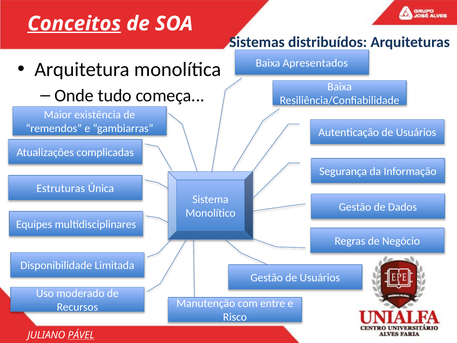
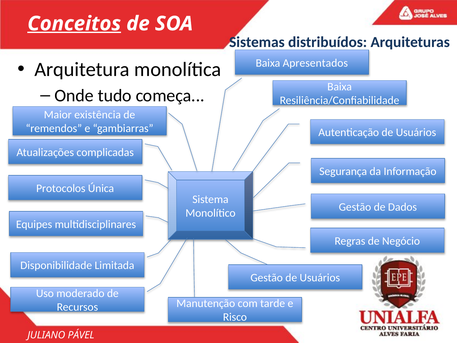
Estruturas: Estruturas -> Protocolos
entre: entre -> tarde
PÁVEL underline: present -> none
